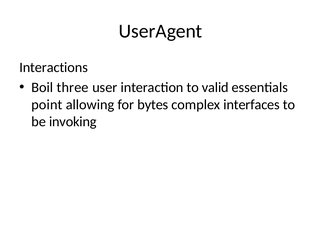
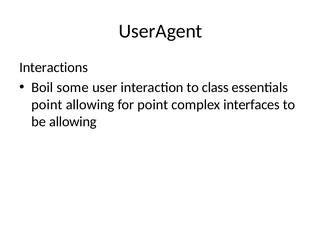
three: three -> some
valid: valid -> class
for bytes: bytes -> point
be invoking: invoking -> allowing
